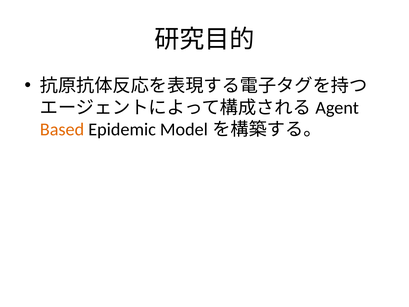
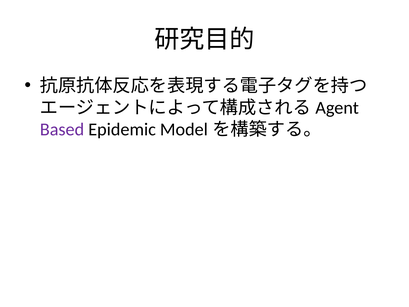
Based colour: orange -> purple
